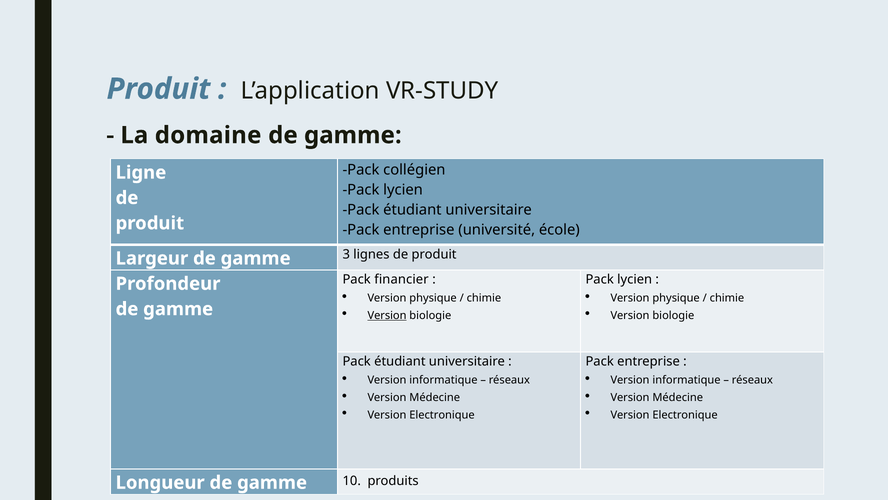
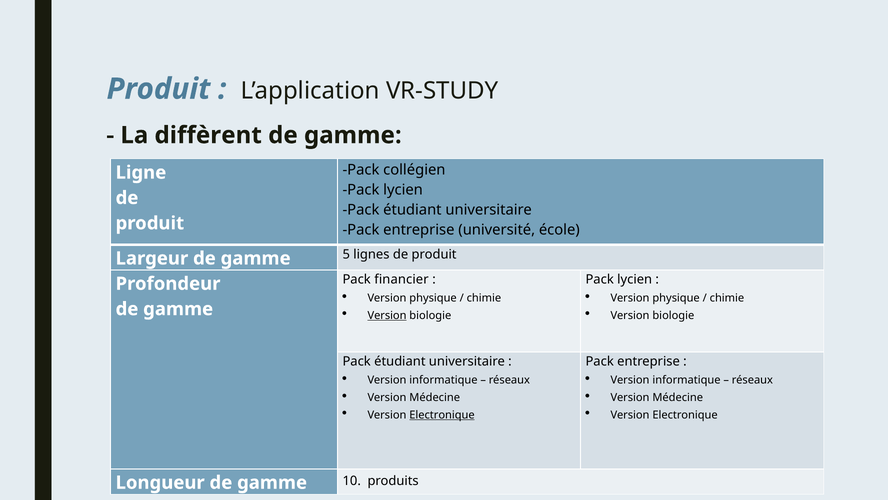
domaine: domaine -> diffèrent
3: 3 -> 5
Electronique at (442, 415) underline: none -> present
